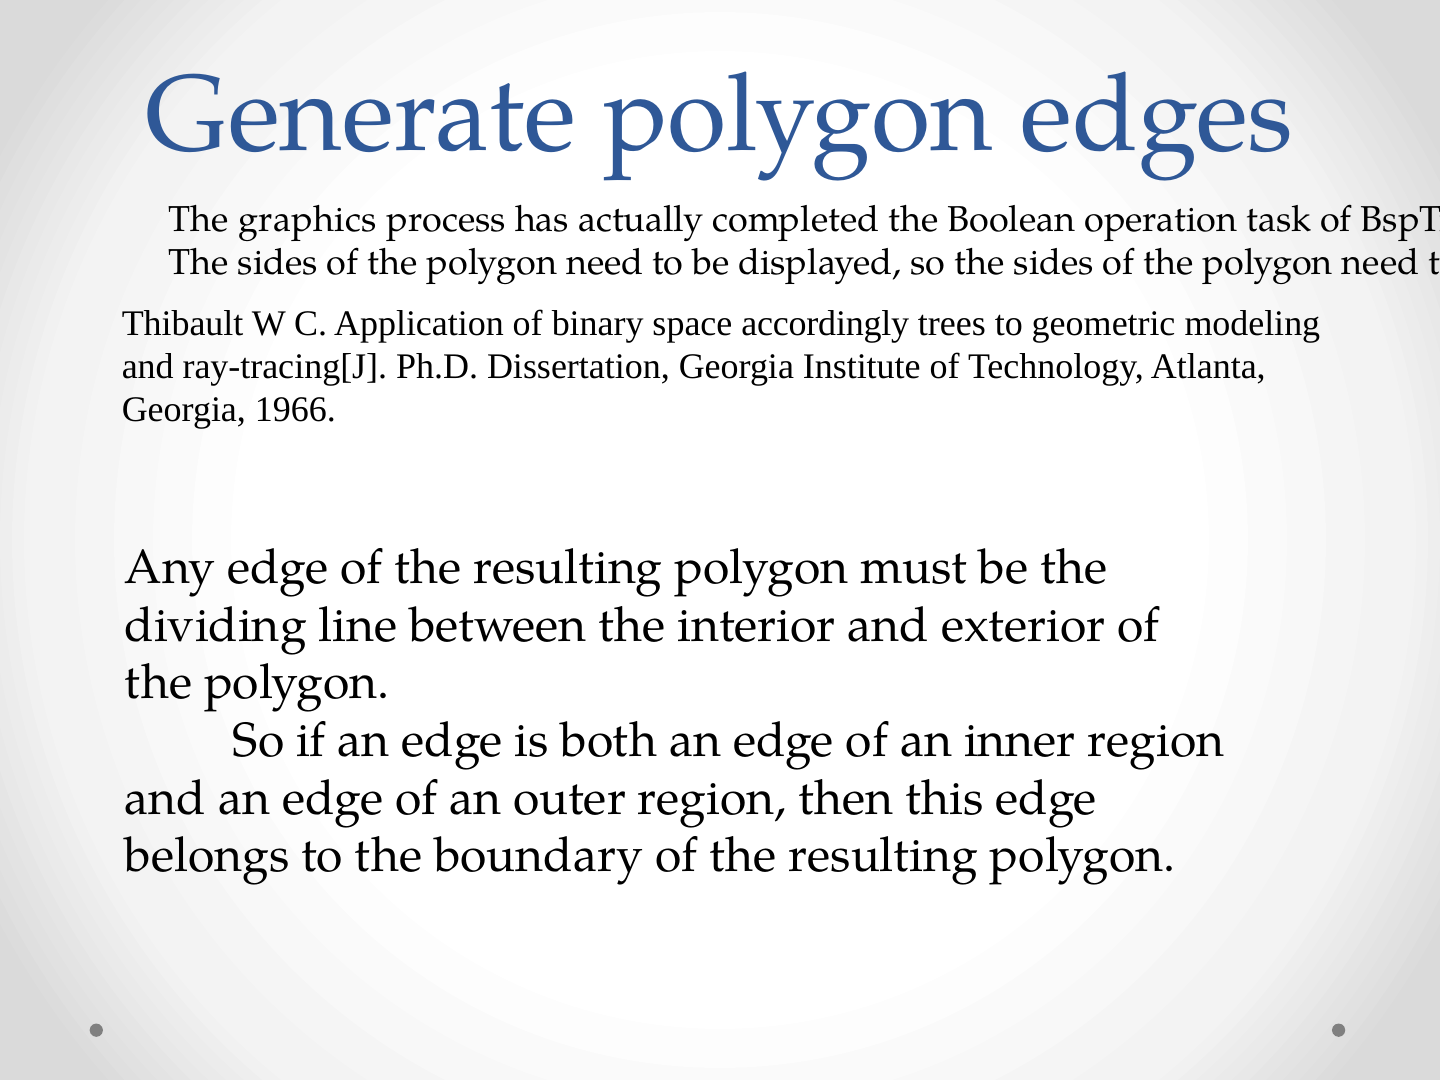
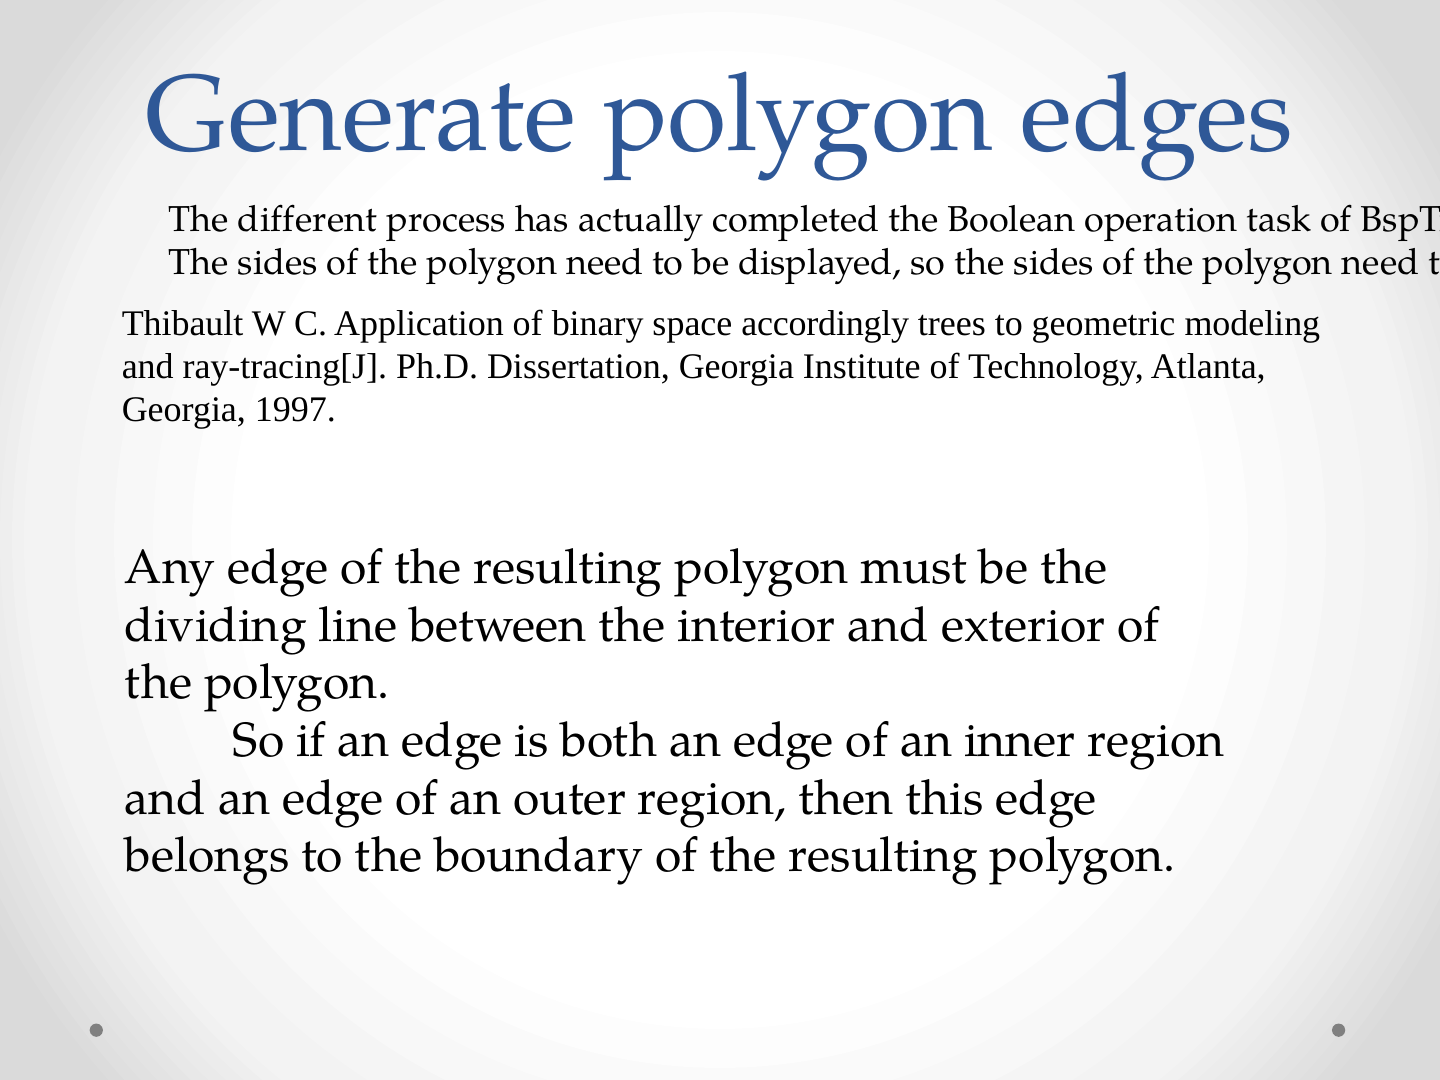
graphics: graphics -> different
1966: 1966 -> 1997
